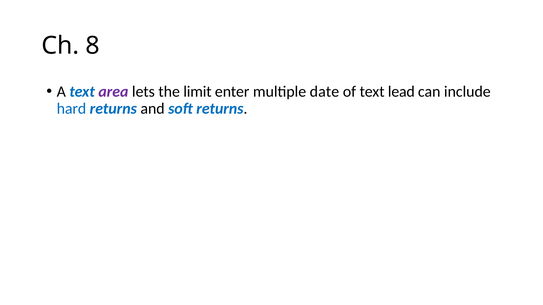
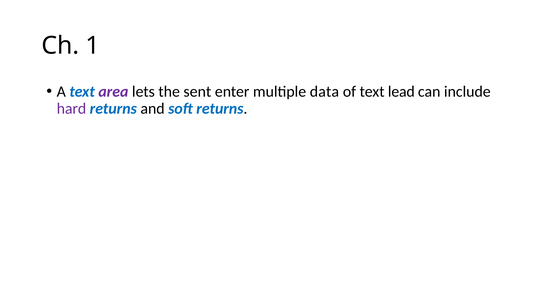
8: 8 -> 1
limit: limit -> sent
date: date -> data
hard colour: blue -> purple
